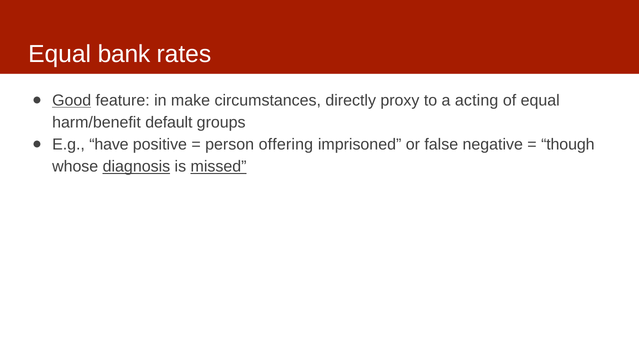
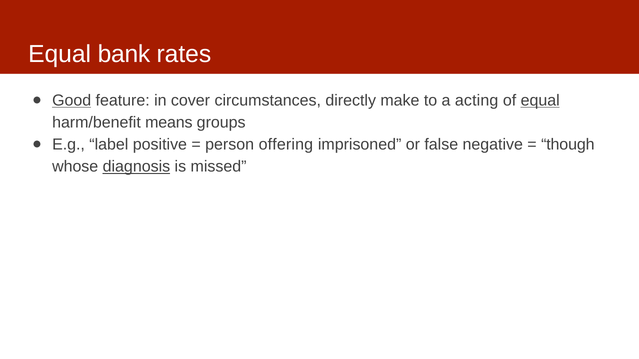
make: make -> cover
proxy: proxy -> make
equal at (540, 100) underline: none -> present
default: default -> means
have: have -> label
missed underline: present -> none
